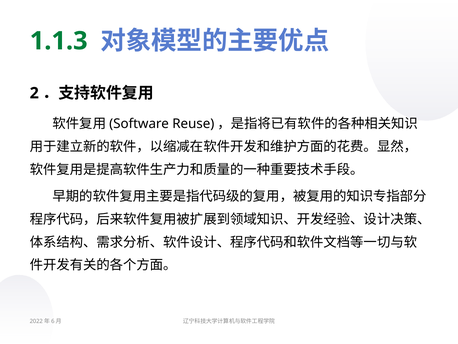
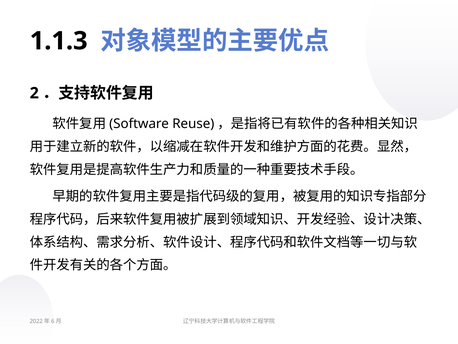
1.1.3 colour: green -> black
